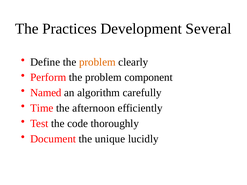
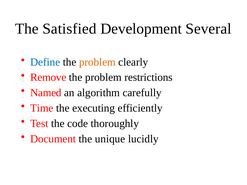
Practices: Practices -> Satisfied
Define colour: black -> blue
Perform: Perform -> Remove
component: component -> restrictions
afternoon: afternoon -> executing
